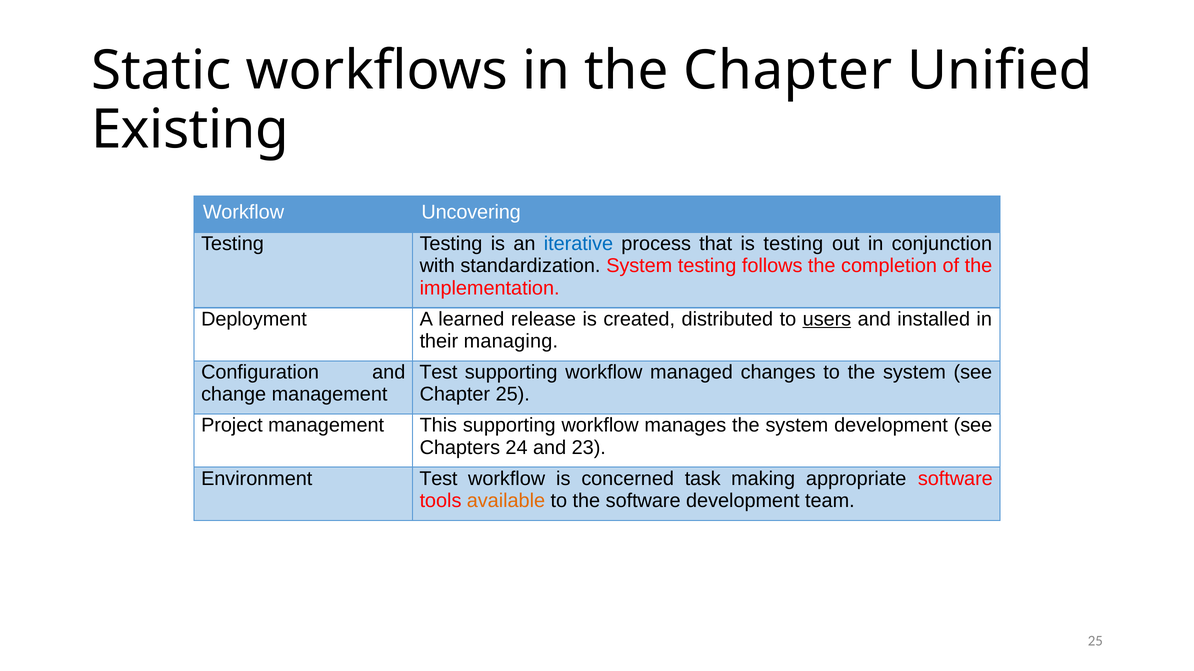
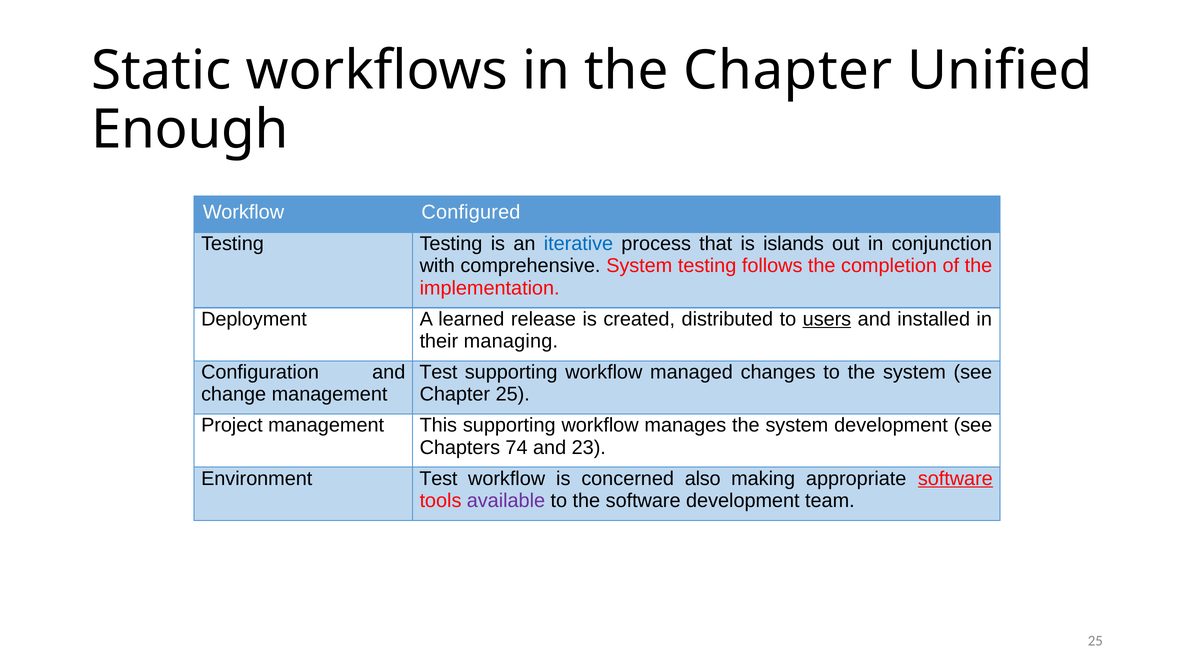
Existing: Existing -> Enough
Uncovering: Uncovering -> Configured
is testing: testing -> islands
standardization: standardization -> comprehensive
24: 24 -> 74
task: task -> also
software at (955, 479) underline: none -> present
available colour: orange -> purple
